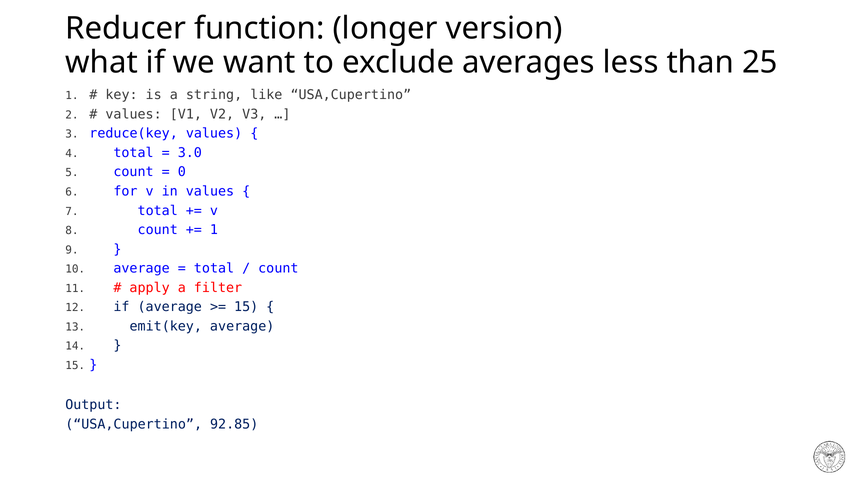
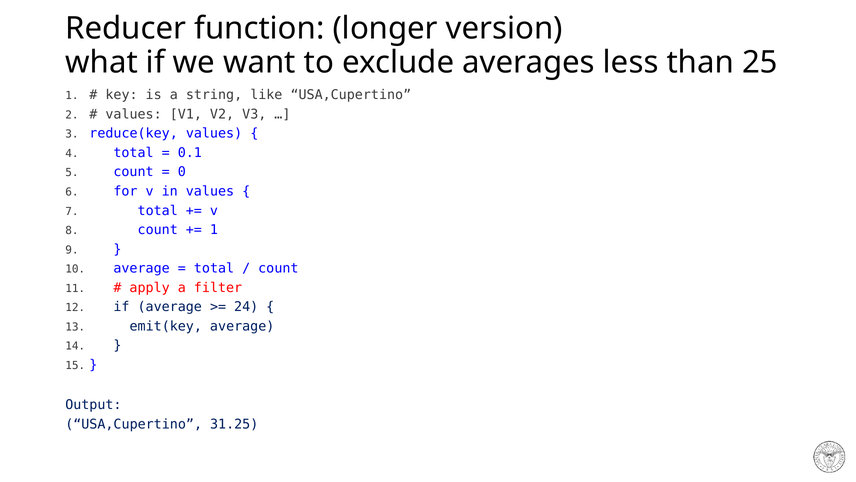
3.0: 3.0 -> 0.1
15 at (246, 307): 15 -> 24
92.85: 92.85 -> 31.25
